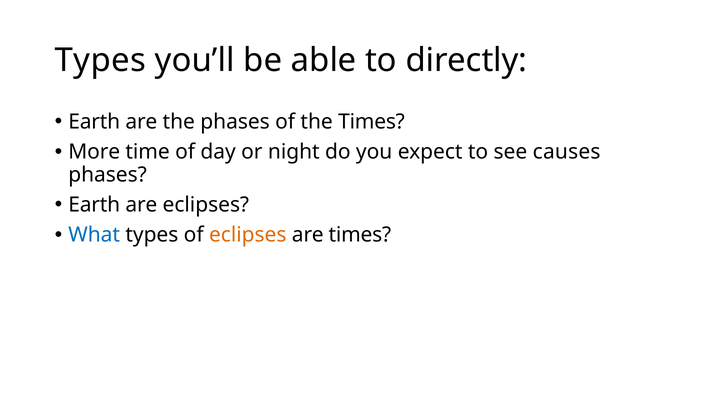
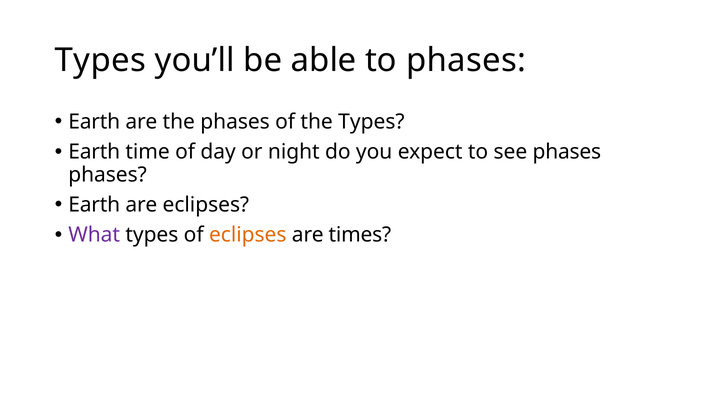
to directly: directly -> phases
the Times: Times -> Types
More at (94, 152): More -> Earth
see causes: causes -> phases
What colour: blue -> purple
